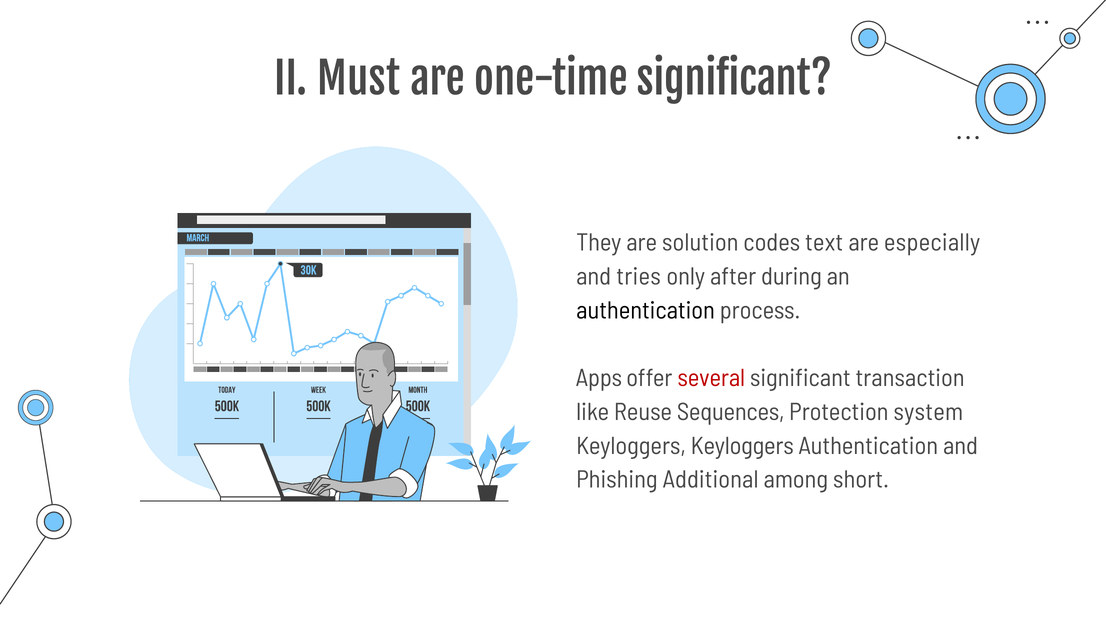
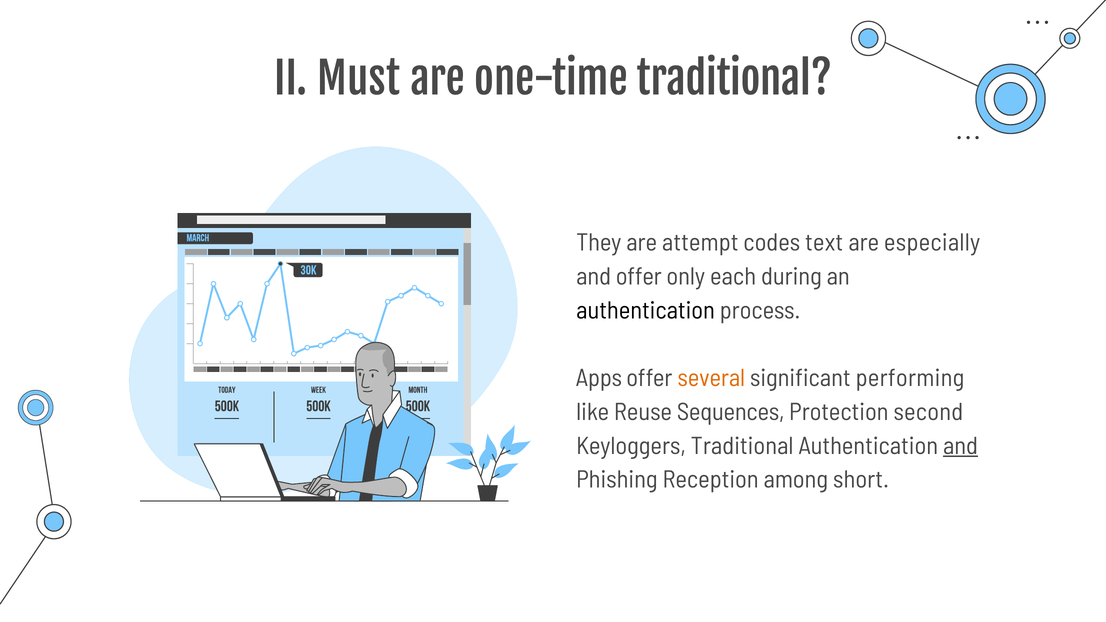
one-time significant: significant -> traditional
solution: solution -> attempt
and tries: tries -> offer
after: after -> each
several colour: red -> orange
transaction: transaction -> performing
system: system -> second
Keyloggers Keyloggers: Keyloggers -> Traditional
and at (961, 446) underline: none -> present
Additional: Additional -> Reception
